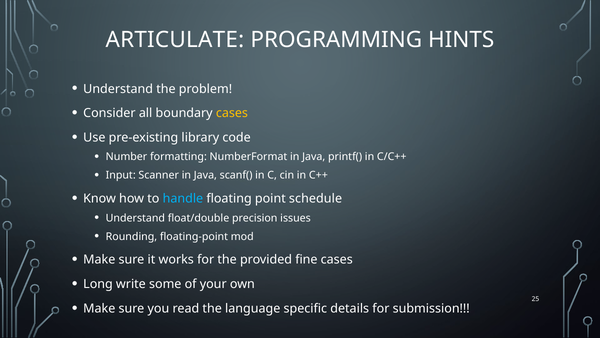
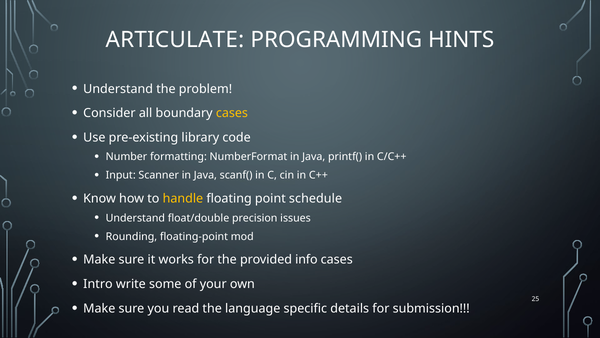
handle colour: light blue -> yellow
fine: fine -> info
Long: Long -> Intro
